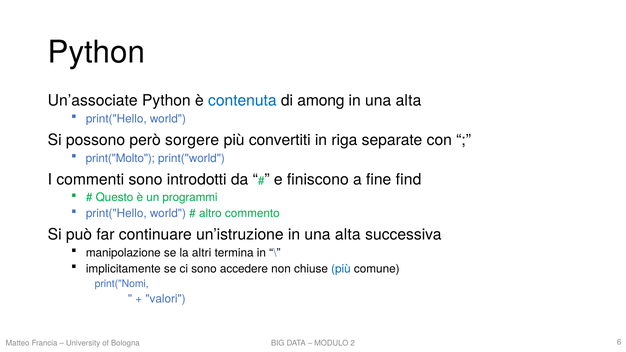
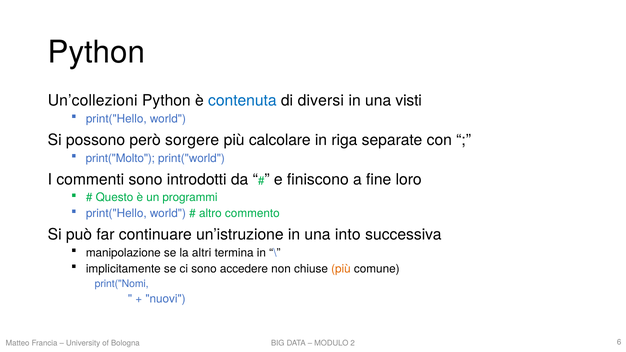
Un’associate: Un’associate -> Un’collezioni
among: among -> diversi
alta at (408, 101): alta -> visti
convertiti: convertiti -> calcolare
find: find -> loro
un’istruzione in una alta: alta -> into
più at (341, 269) colour: blue -> orange
valori: valori -> nuovi
